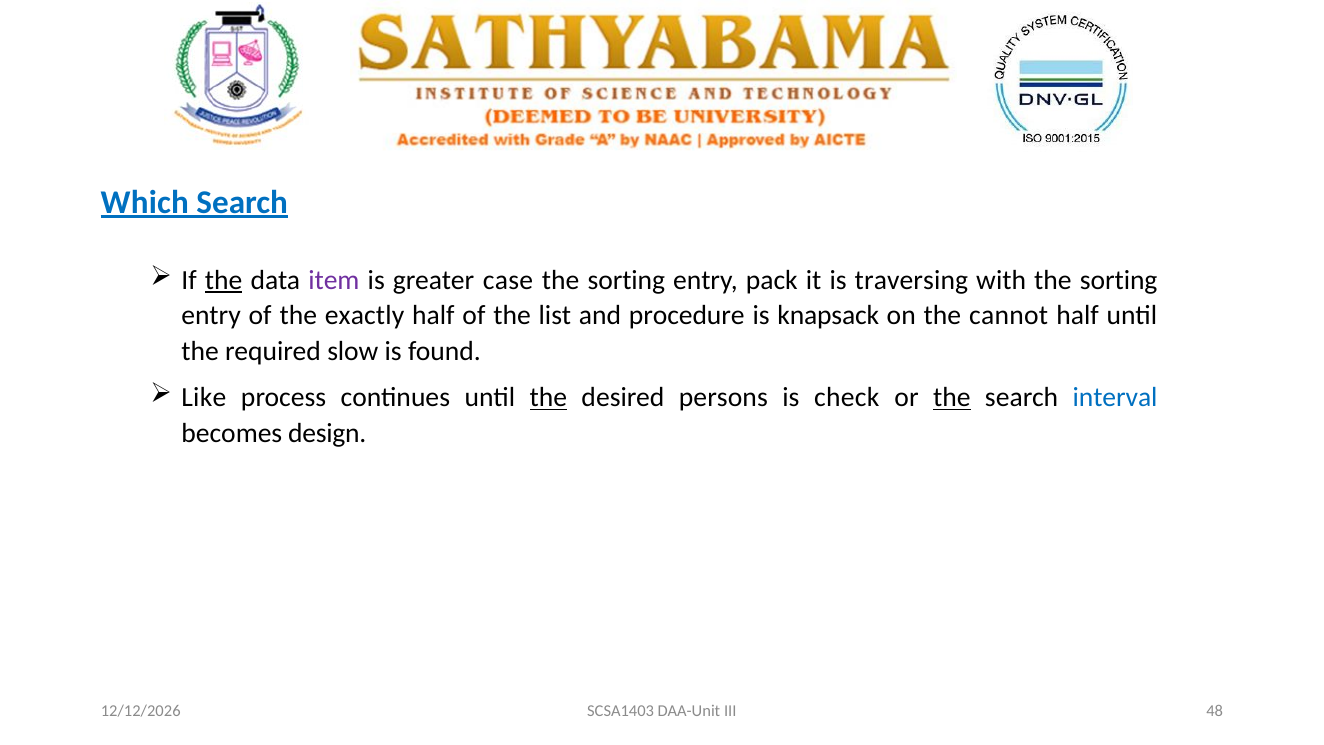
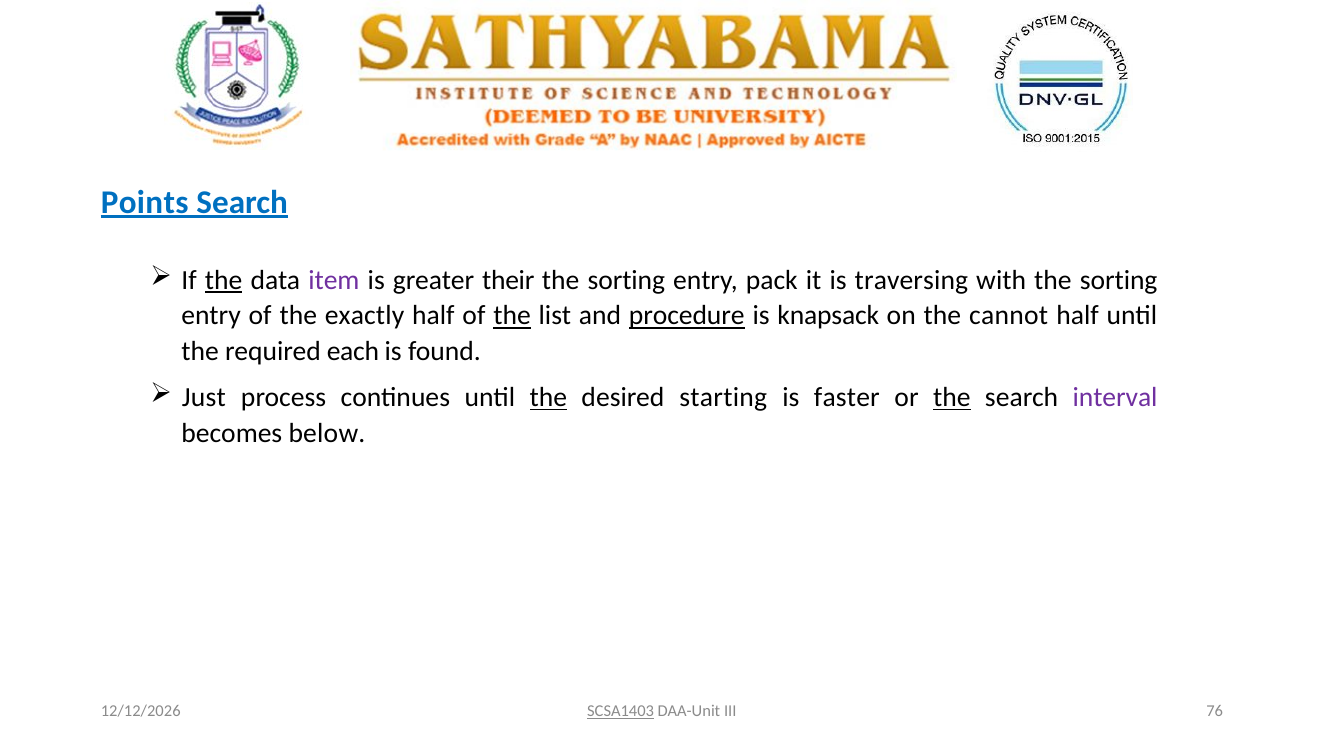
Which: Which -> Points
case: case -> their
the at (512, 316) underline: none -> present
procedure underline: none -> present
slow: slow -> each
Like: Like -> Just
persons: persons -> starting
check: check -> faster
interval colour: blue -> purple
design: design -> below
SCSA1403 underline: none -> present
48: 48 -> 76
